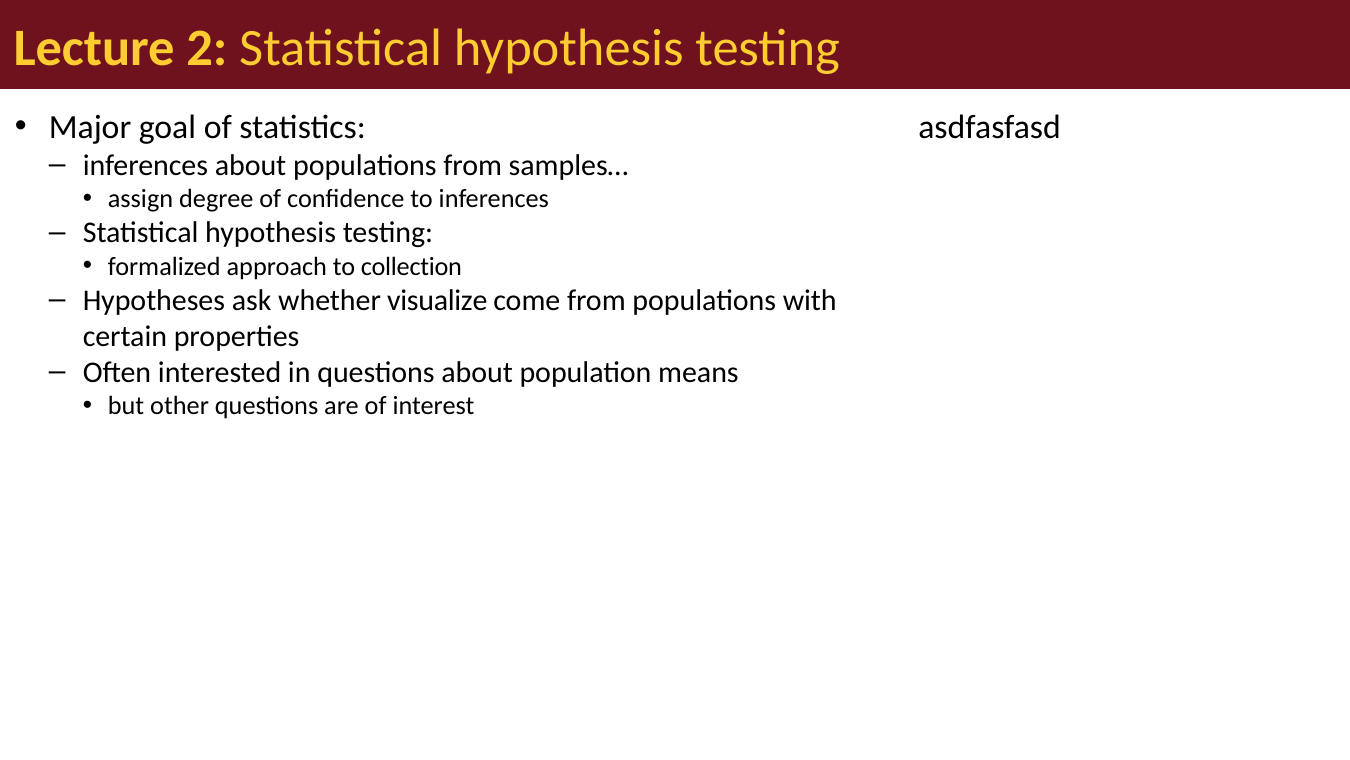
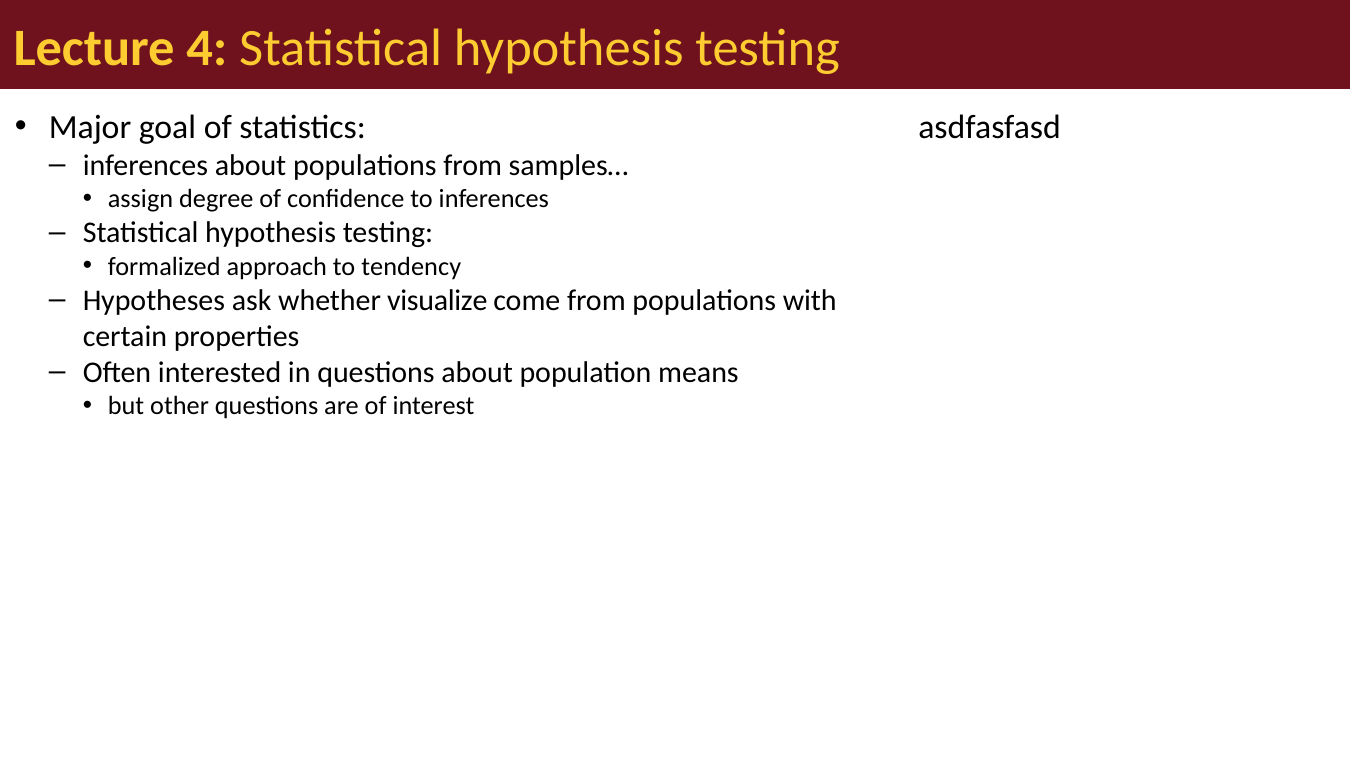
2: 2 -> 4
collection: collection -> tendency
